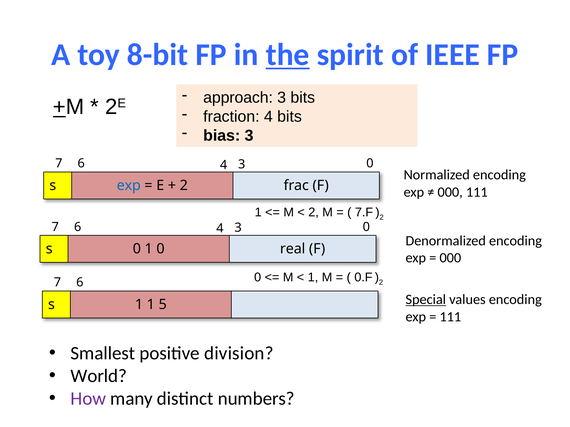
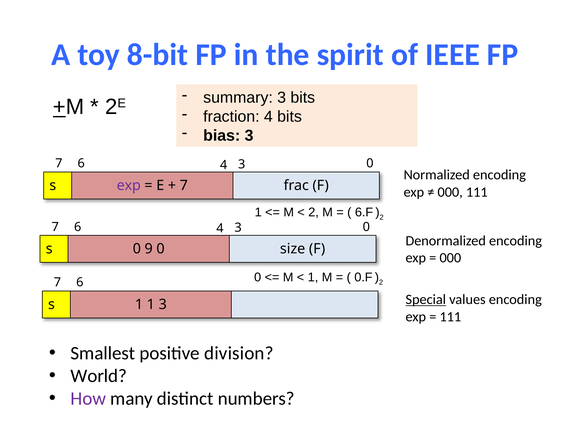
the underline: present -> none
approach: approach -> summary
exp at (129, 186) colour: blue -> purple
2 at (184, 186): 2 -> 7
7.F: 7.F -> 6.F
0 1: 1 -> 9
real: real -> size
1 5: 5 -> 3
